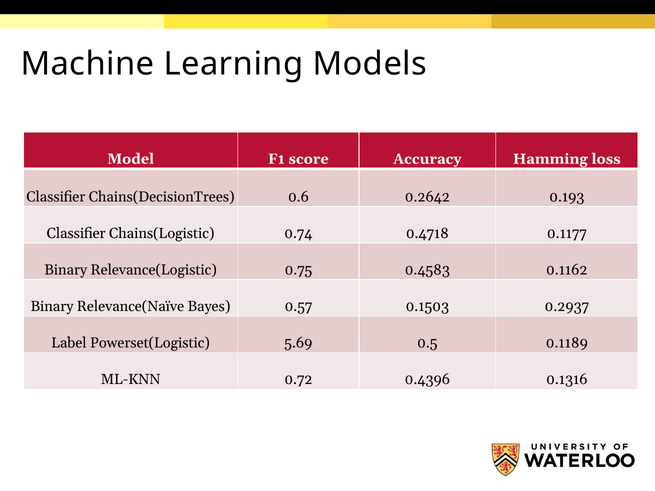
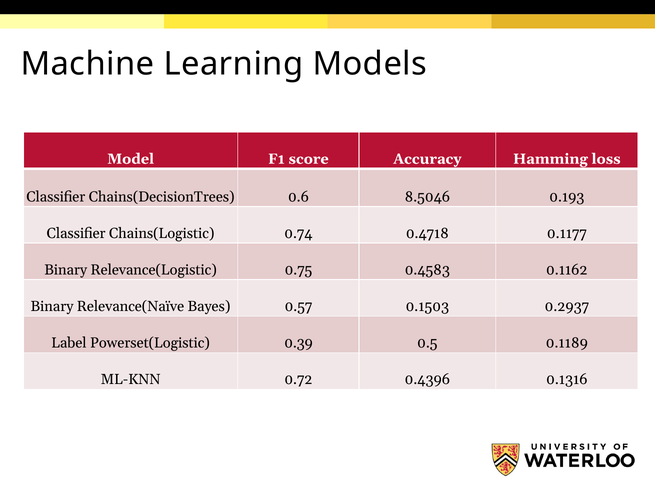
0.2642: 0.2642 -> 8.5046
5.69: 5.69 -> 0.39
